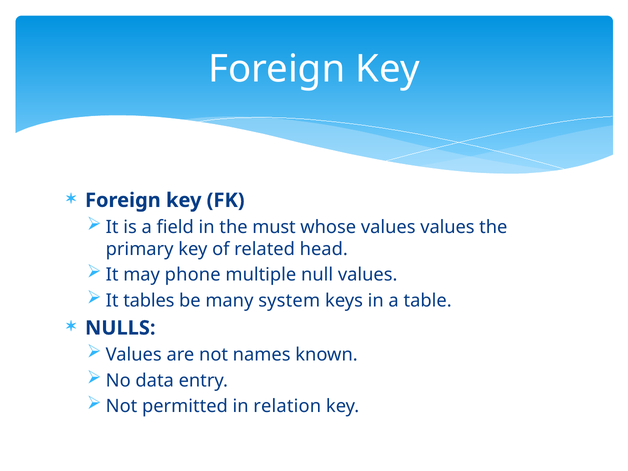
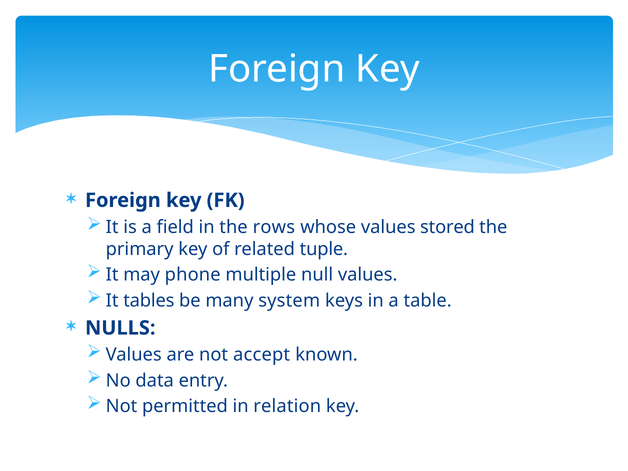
must: must -> rows
values values: values -> stored
head: head -> tuple
names: names -> accept
